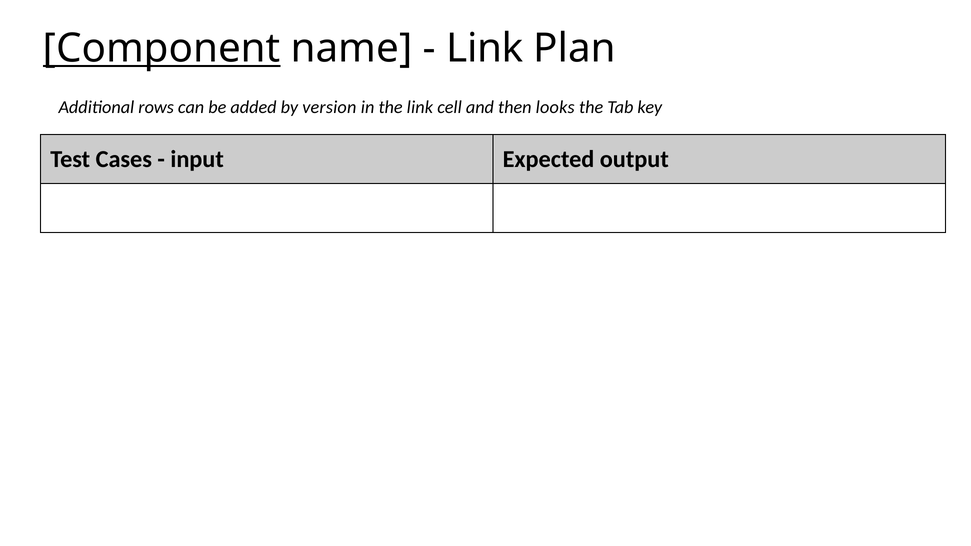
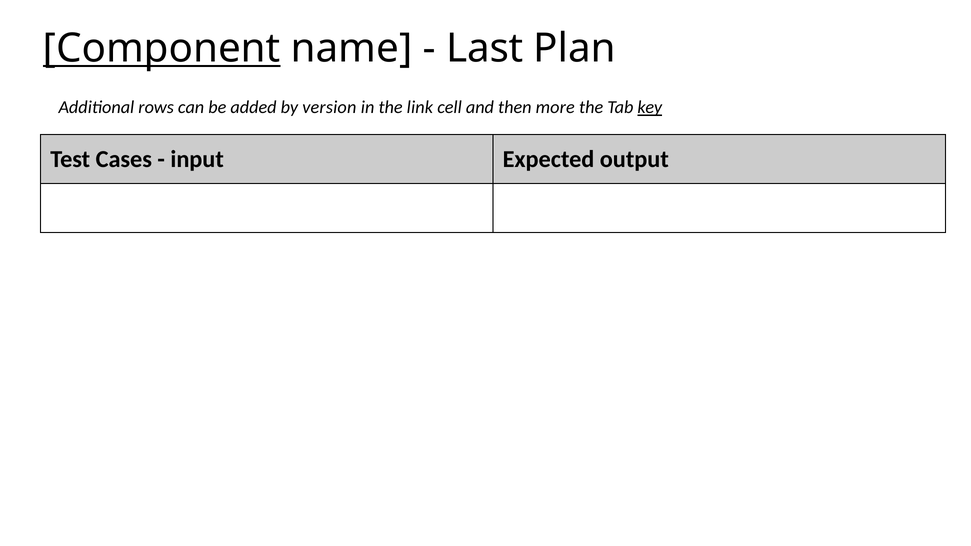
Link at (485, 49): Link -> Last
looks: looks -> more
key underline: none -> present
